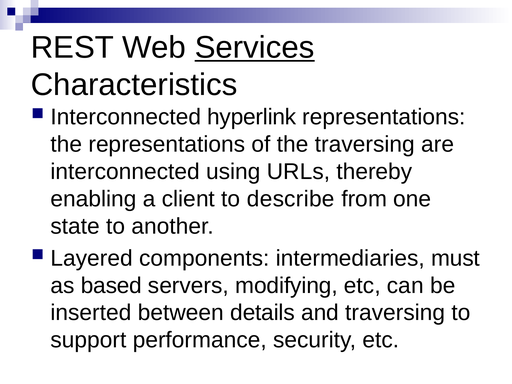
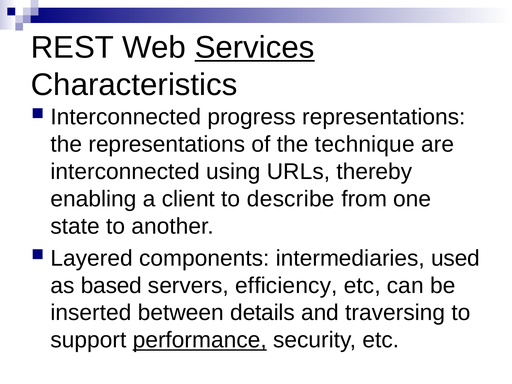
hyperlink: hyperlink -> progress
the traversing: traversing -> technique
must: must -> used
modifying: modifying -> efficiency
performance underline: none -> present
